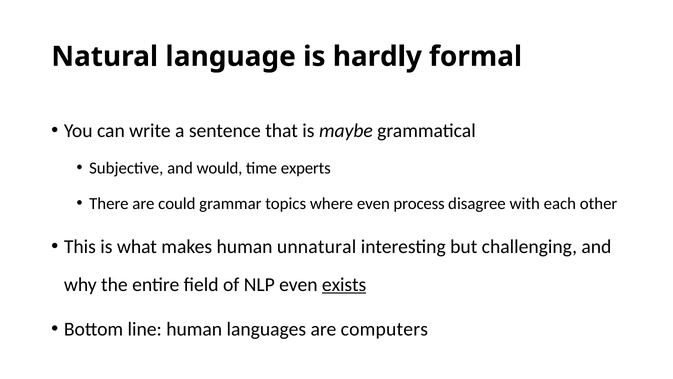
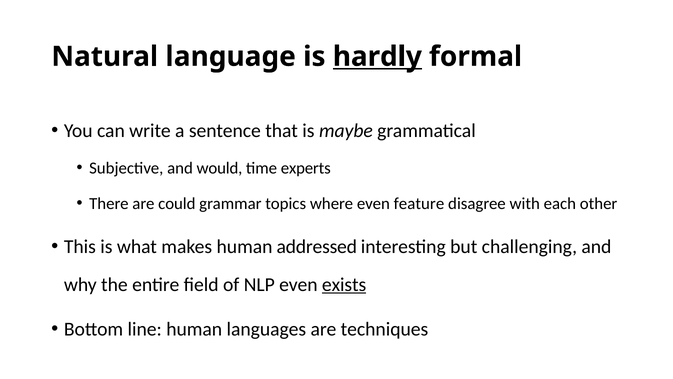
hardly underline: none -> present
process: process -> feature
unnatural: unnatural -> addressed
computers: computers -> techniques
